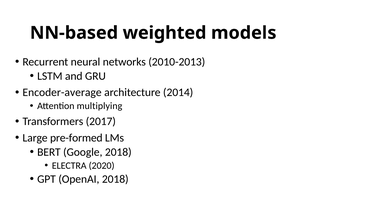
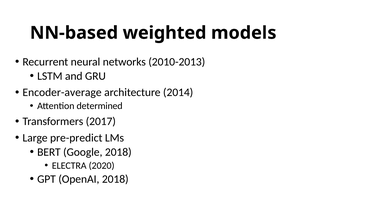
multiplying: multiplying -> determined
pre-formed: pre-formed -> pre-predict
